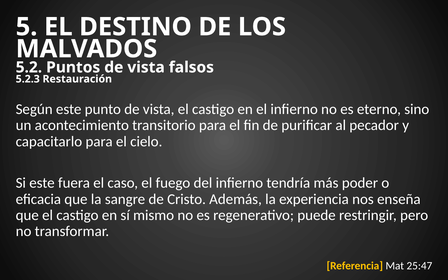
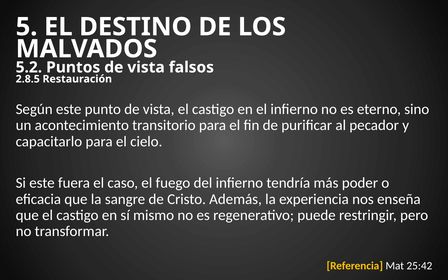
5.2.3: 5.2.3 -> 2.8.5
25:47: 25:47 -> 25:42
